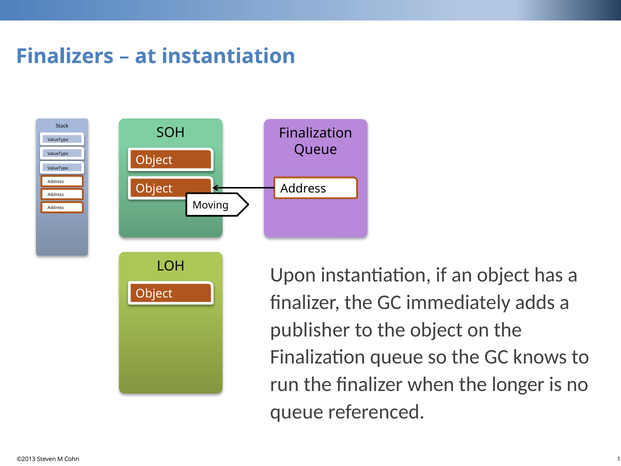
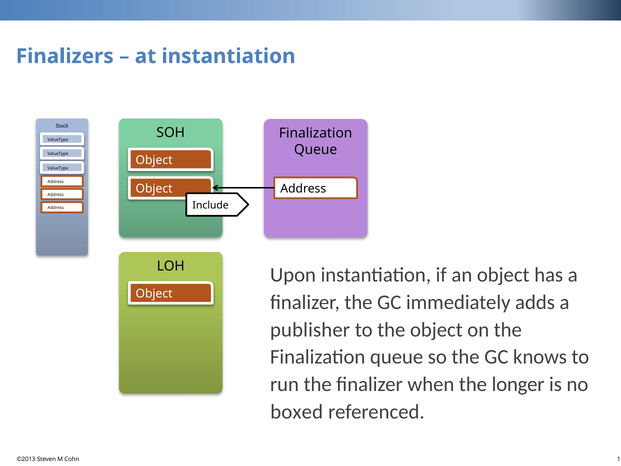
Moving: Moving -> Include
queue at (297, 411): queue -> boxed
